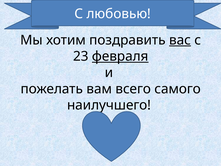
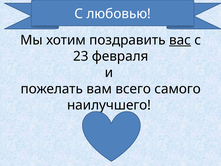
февраля underline: present -> none
